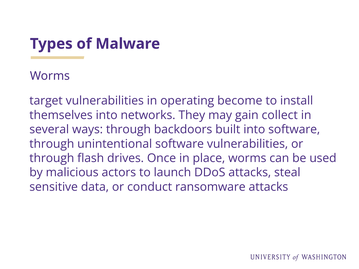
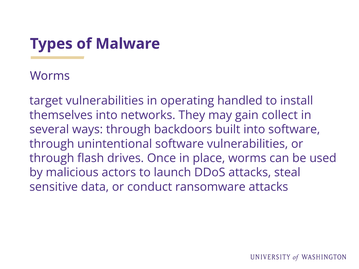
become: become -> handled
